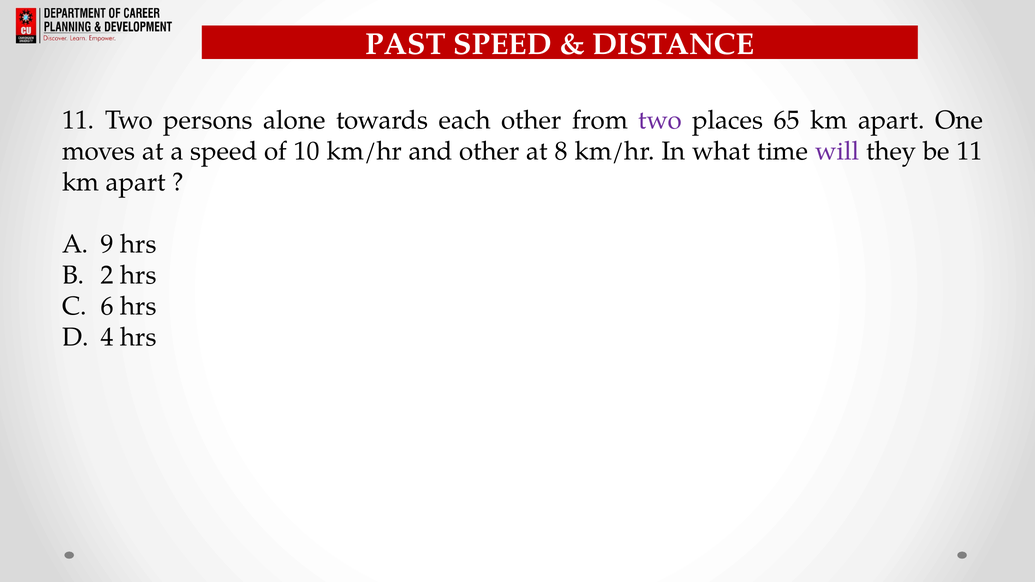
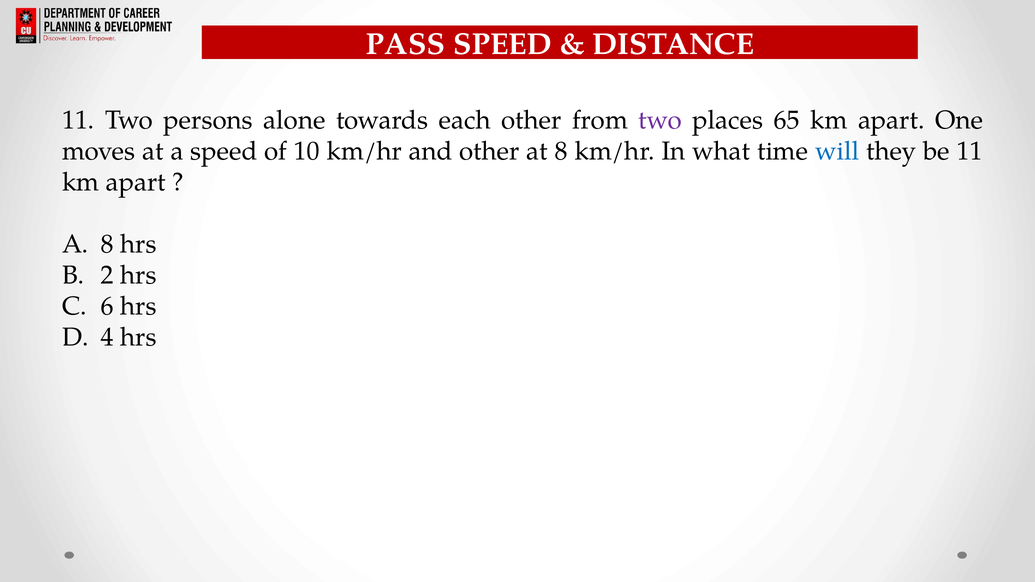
PAST: PAST -> PASS
will colour: purple -> blue
A 9: 9 -> 8
